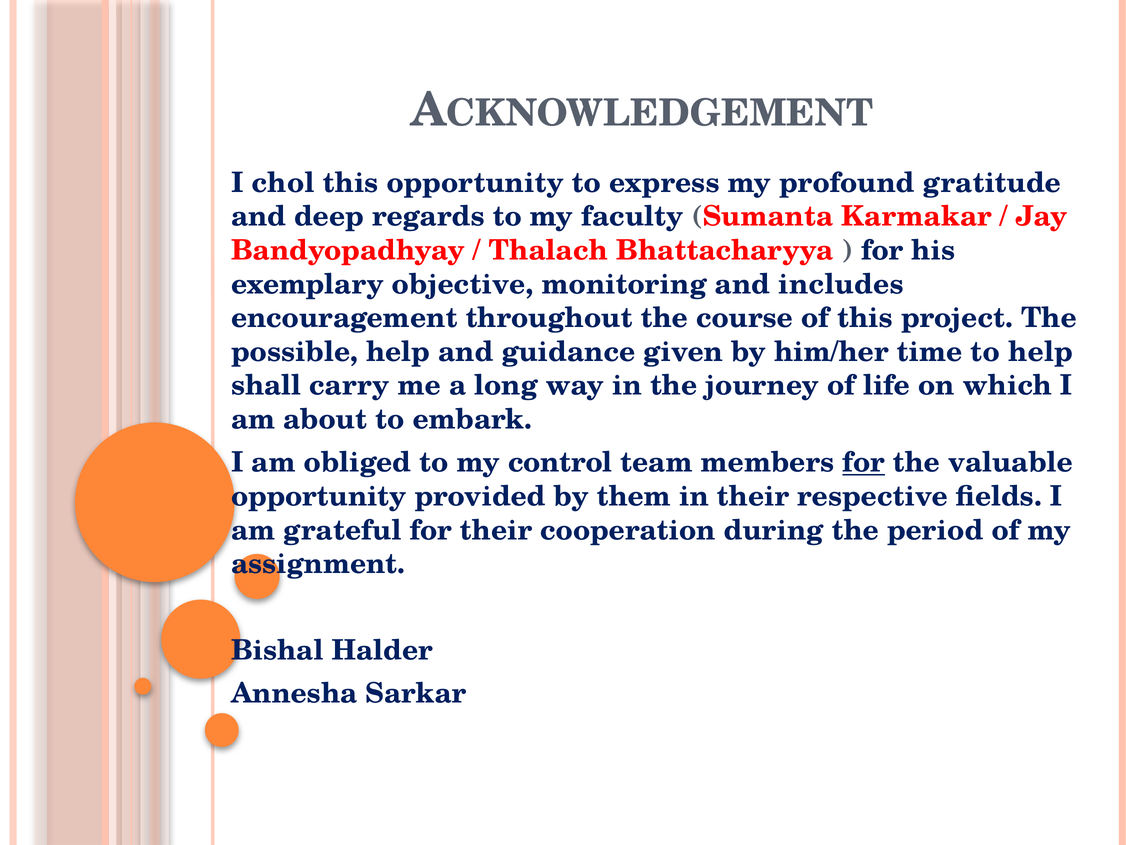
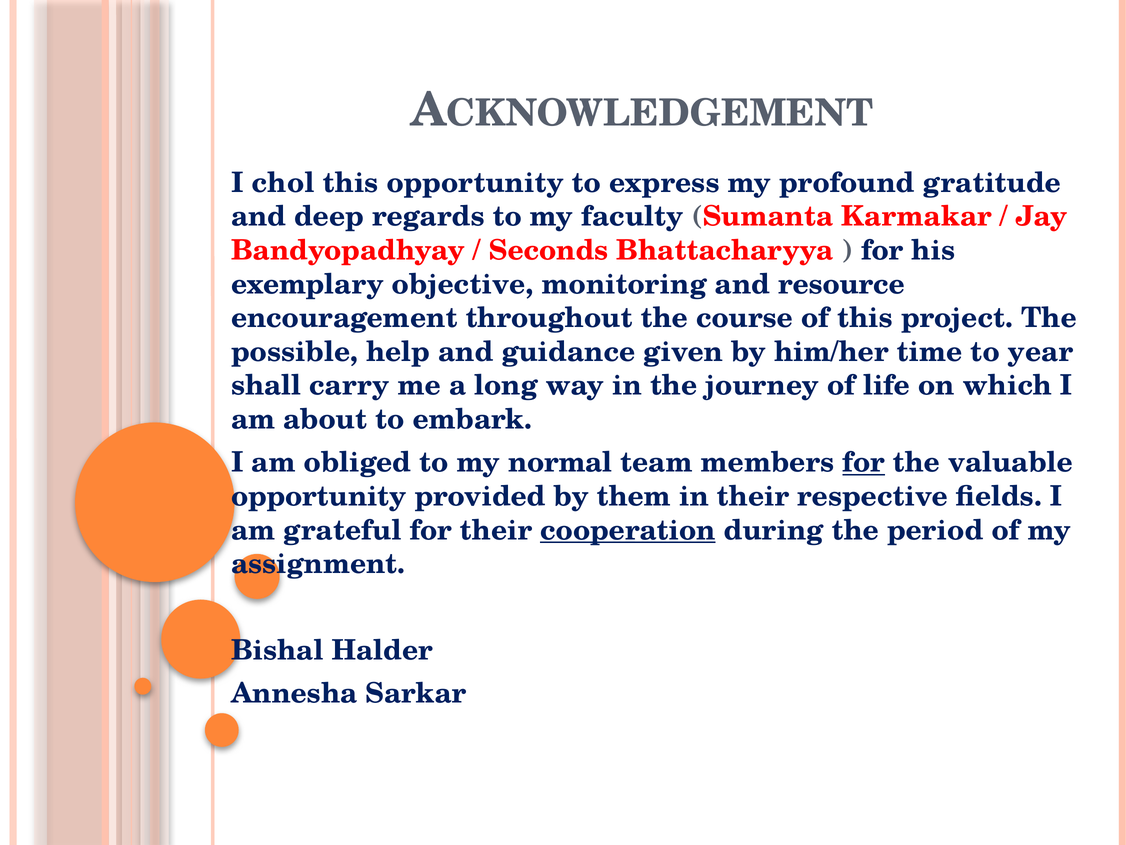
Thalach: Thalach -> Seconds
includes: includes -> resource
to help: help -> year
control: control -> normal
cooperation underline: none -> present
